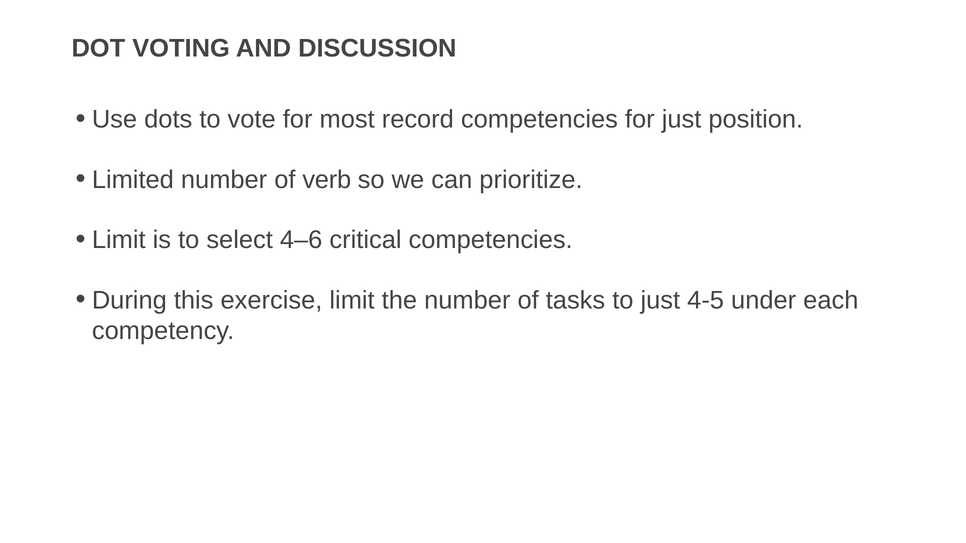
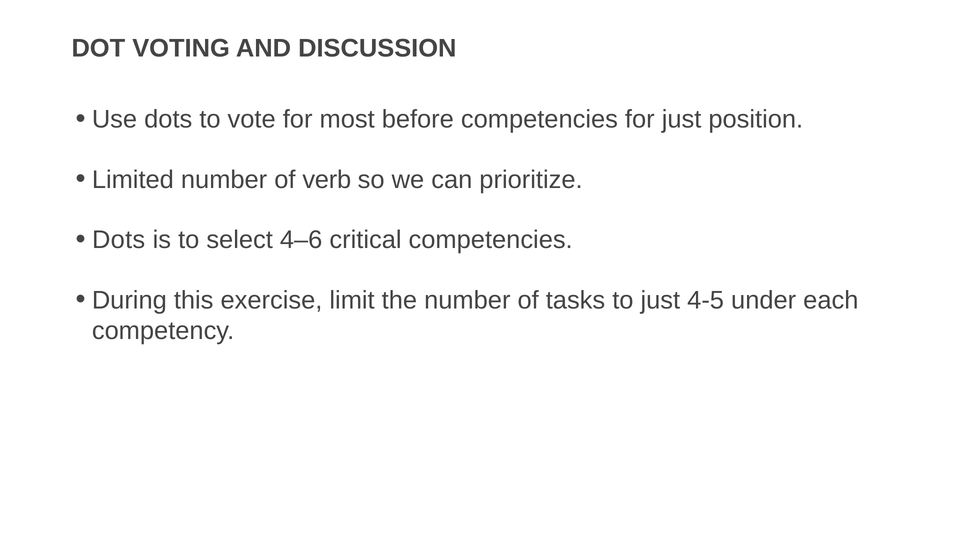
record: record -> before
Limit at (119, 240): Limit -> Dots
